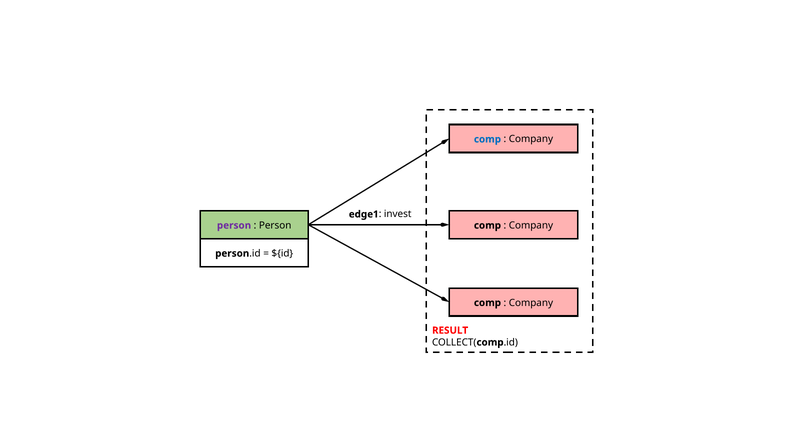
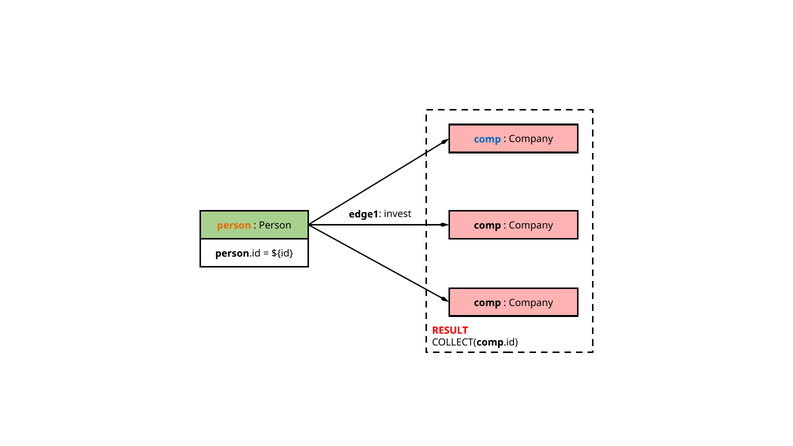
person at (234, 225) colour: purple -> orange
